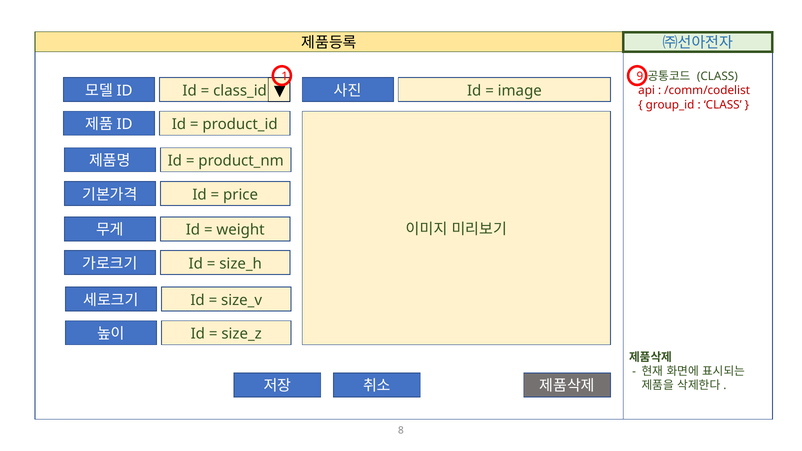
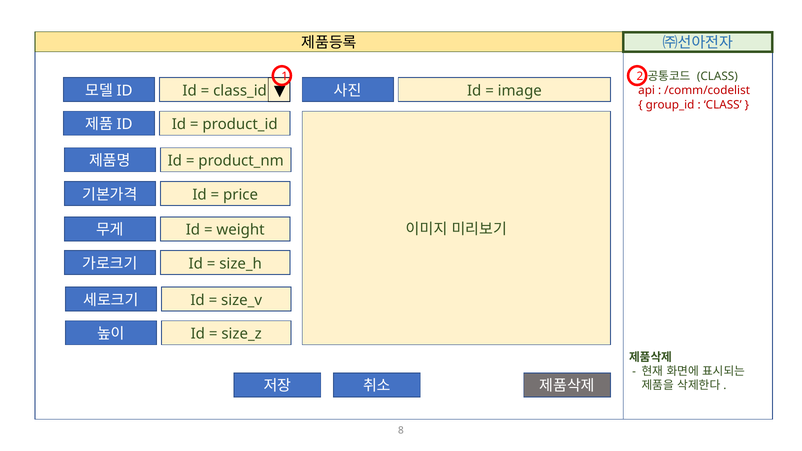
9: 9 -> 2
